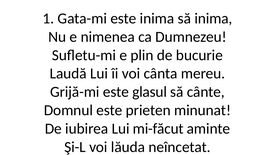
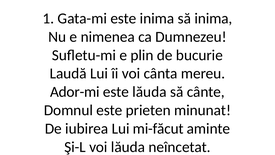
Grijă-mi: Grijă-mi -> Ador-mi
este glasul: glasul -> lăuda
